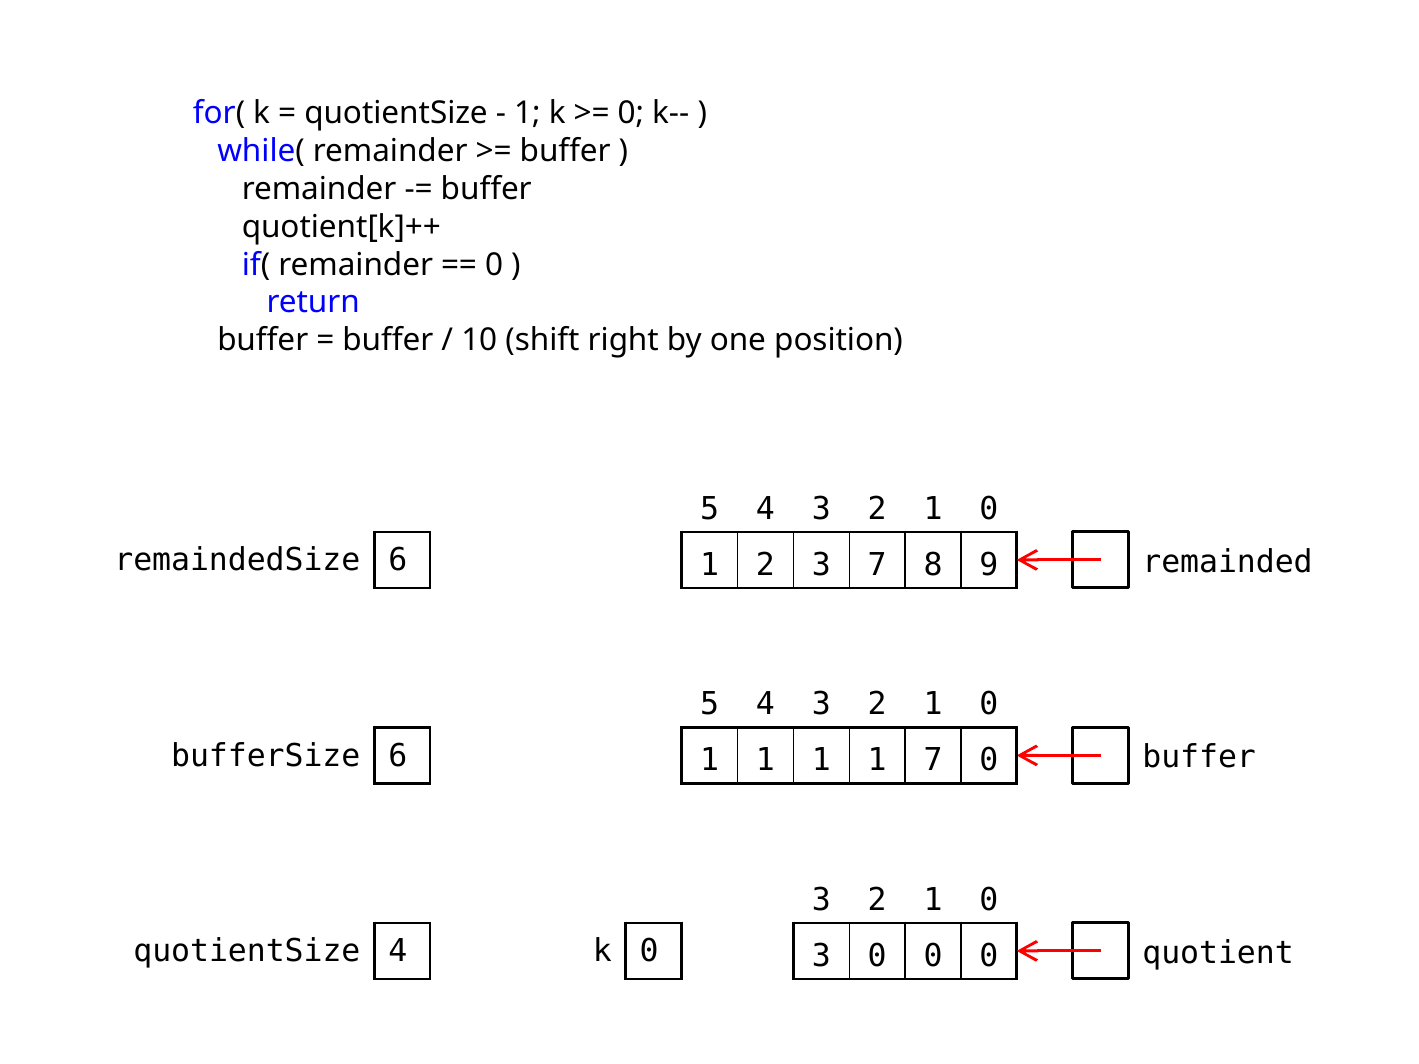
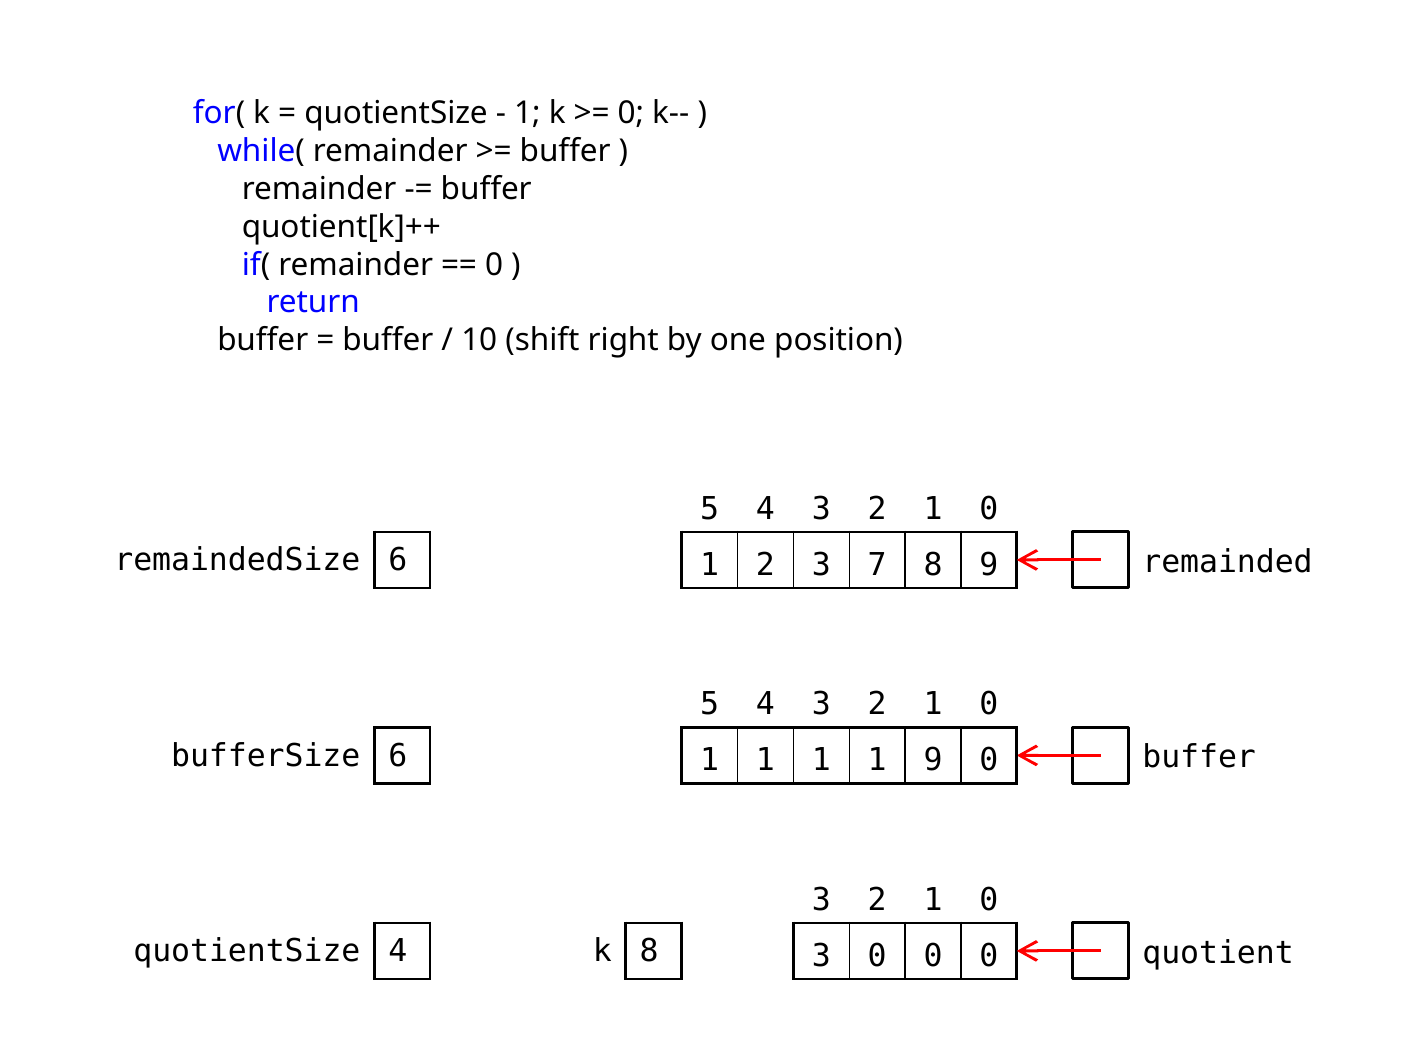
1 7: 7 -> 9
k 0: 0 -> 8
